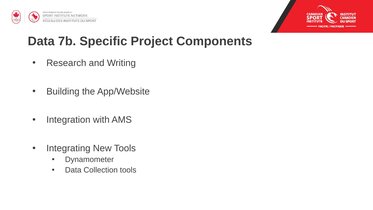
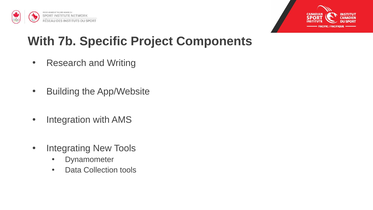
Data at (41, 41): Data -> With
